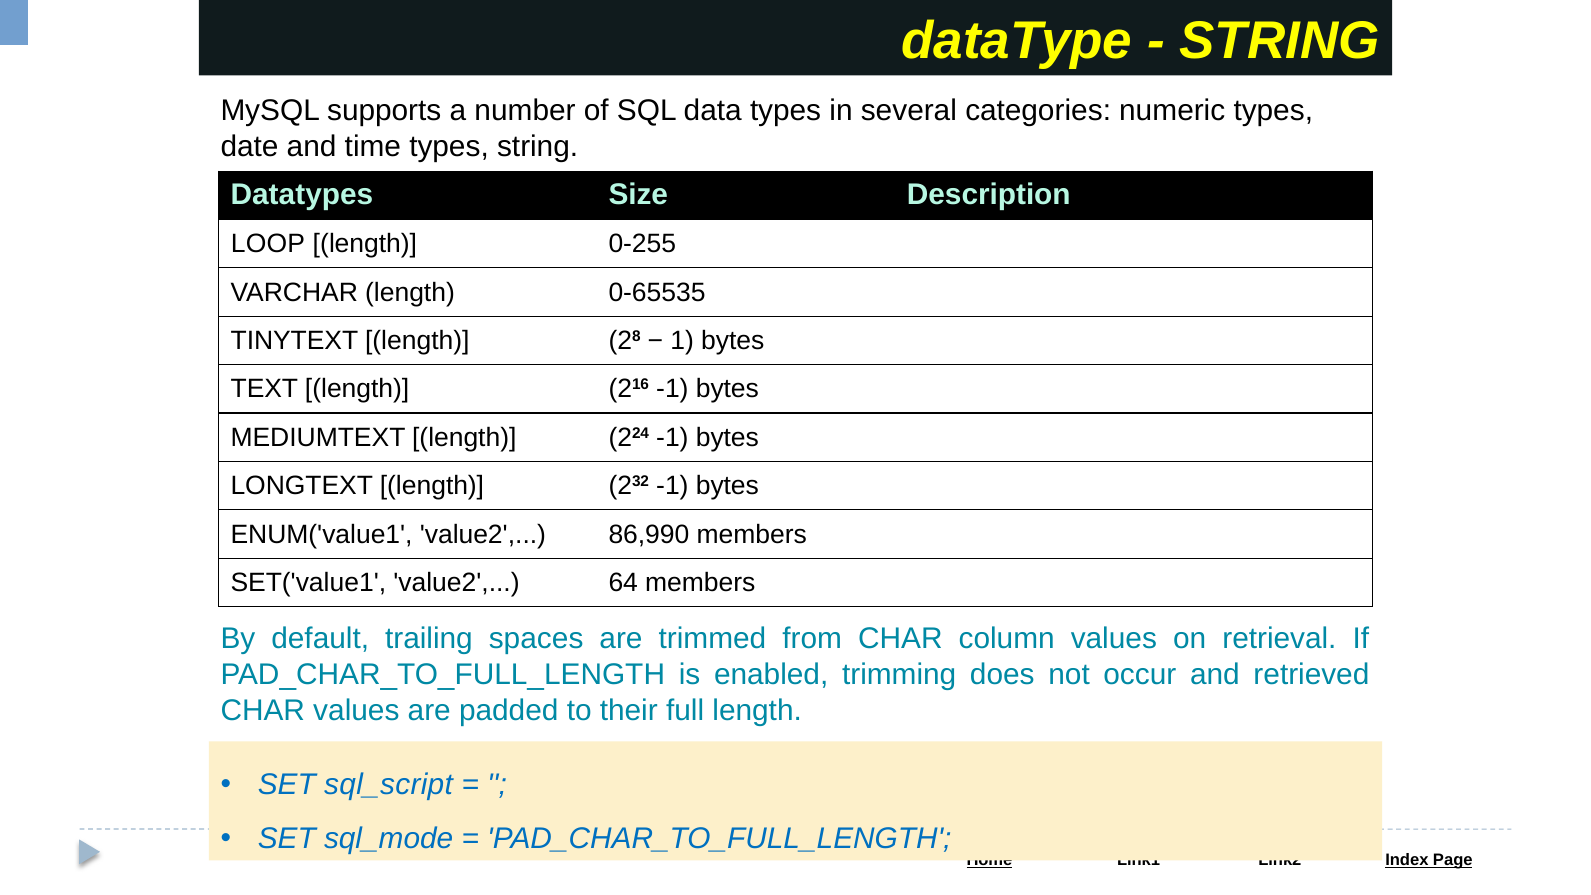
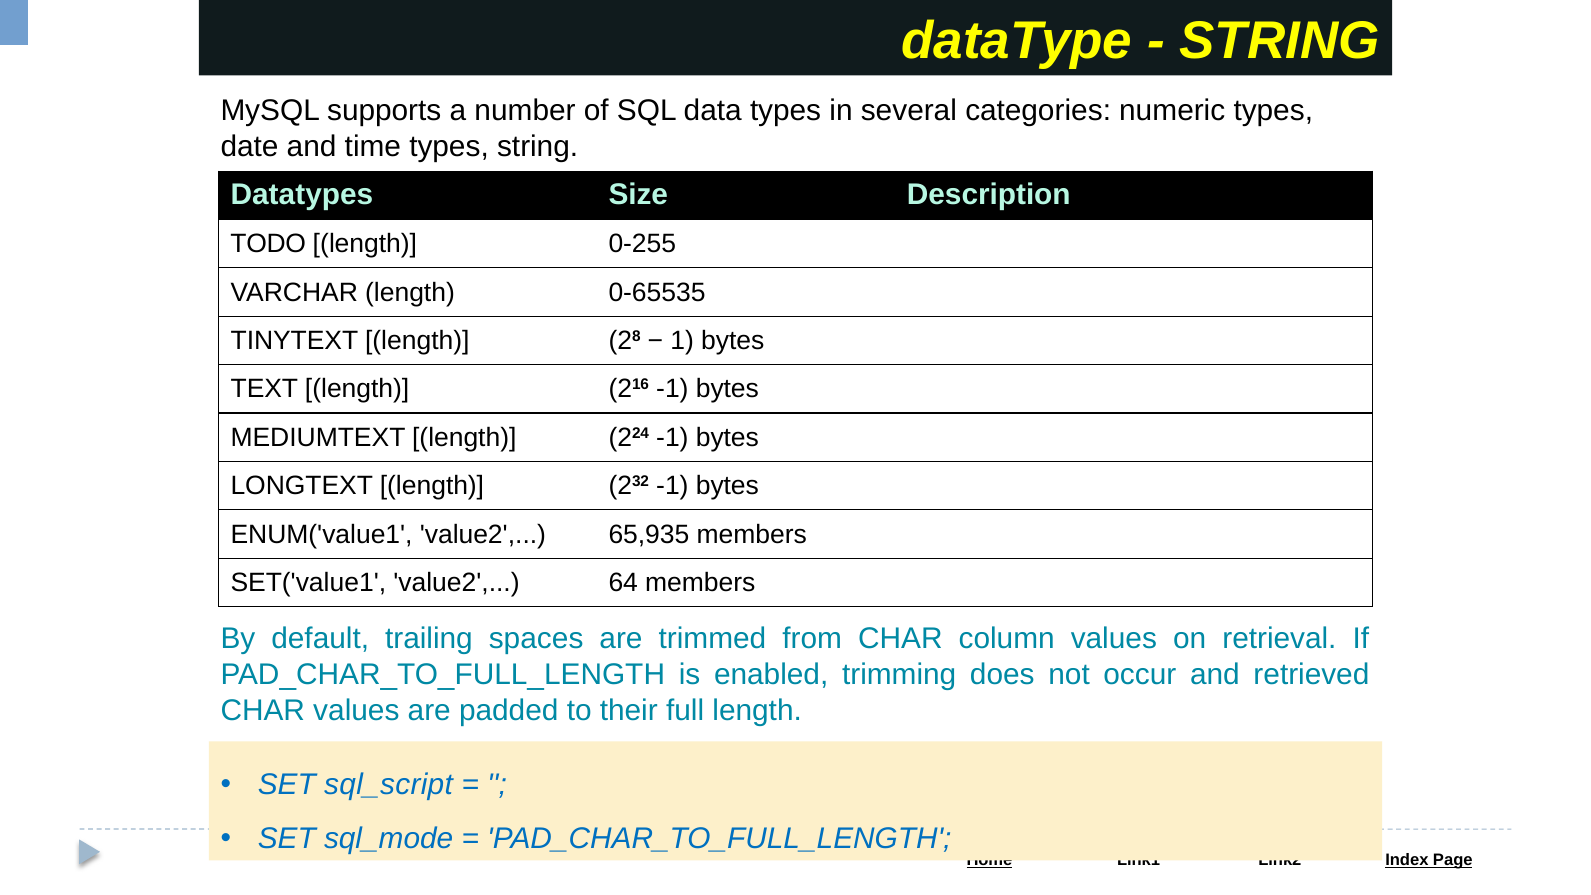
LOOP: LOOP -> TODO
86,990: 86,990 -> 65,935
